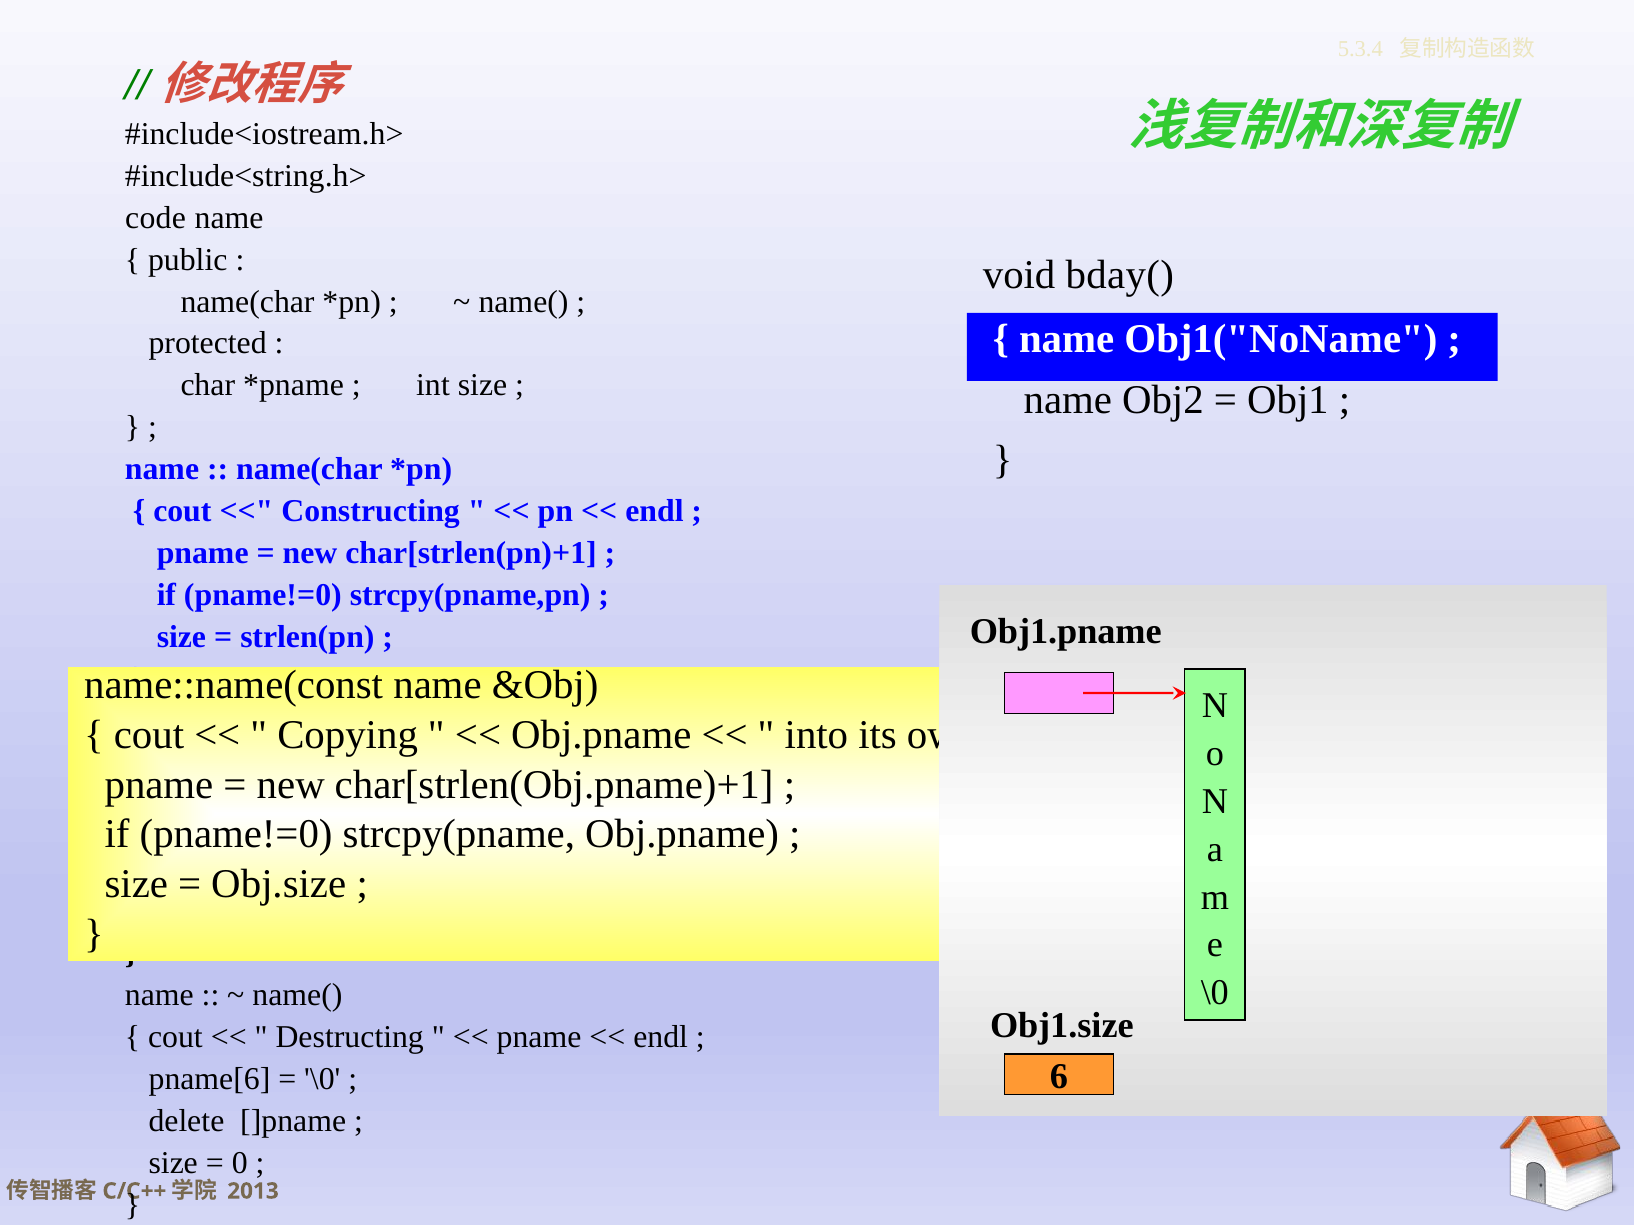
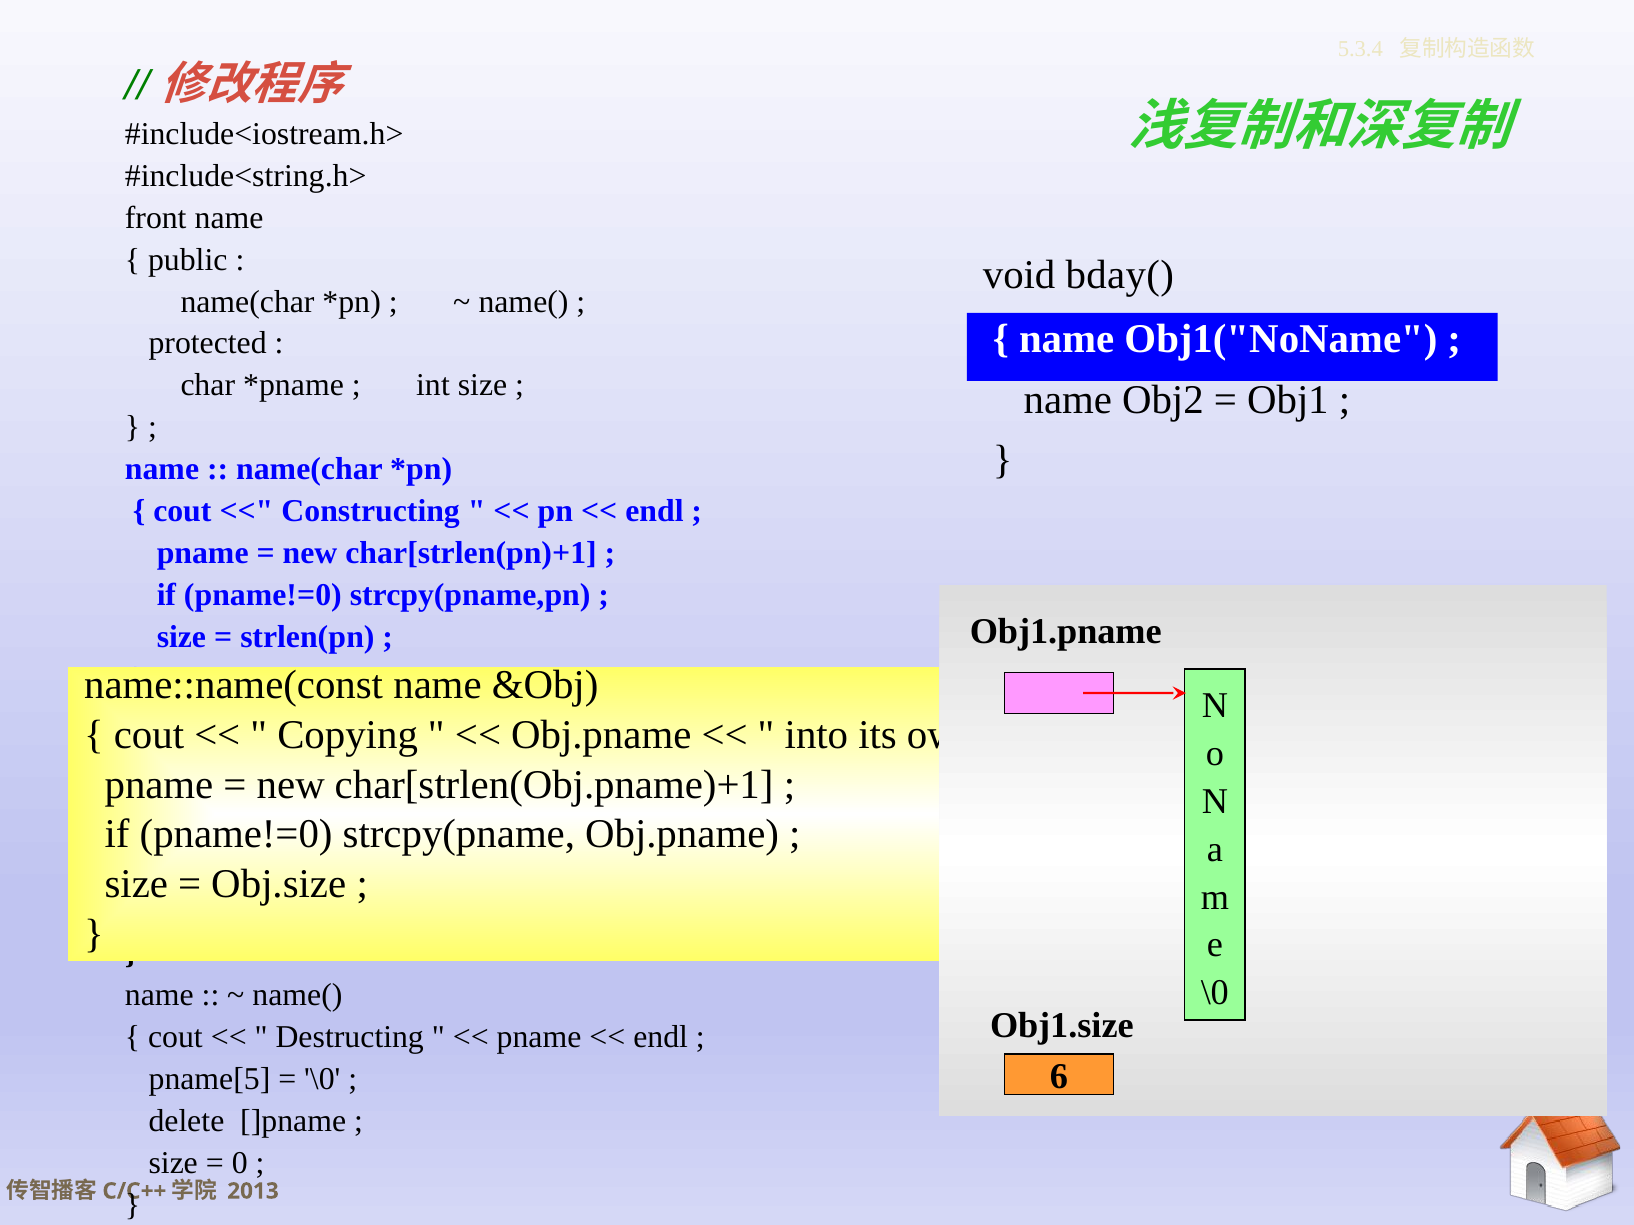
code: code -> front
pname[6: pname[6 -> pname[5
